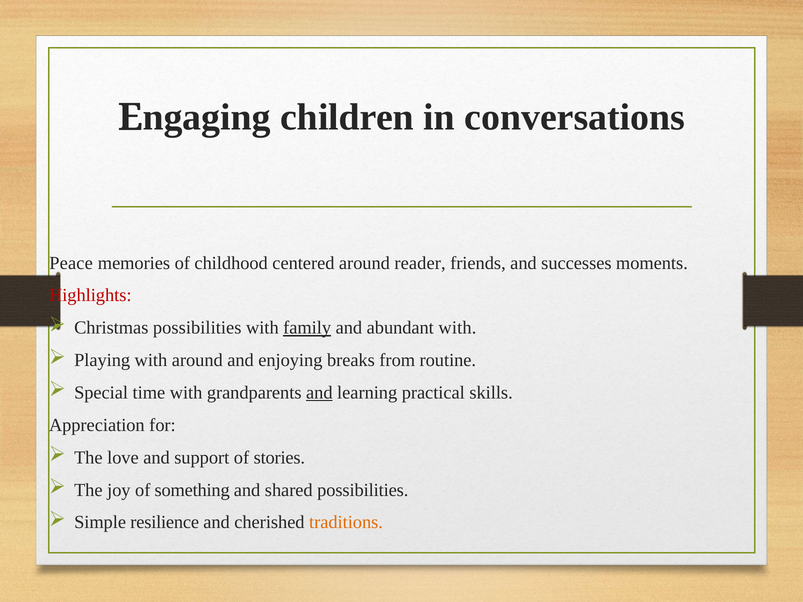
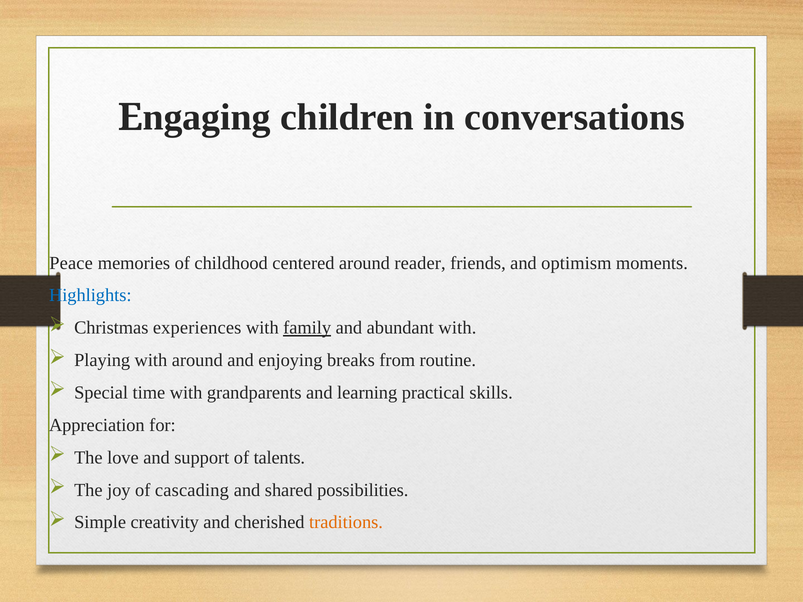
successes: successes -> optimism
Highlights colour: red -> blue
Christmas possibilities: possibilities -> experiences
and at (319, 393) underline: present -> none
stories: stories -> talents
something: something -> cascading
resilience: resilience -> creativity
